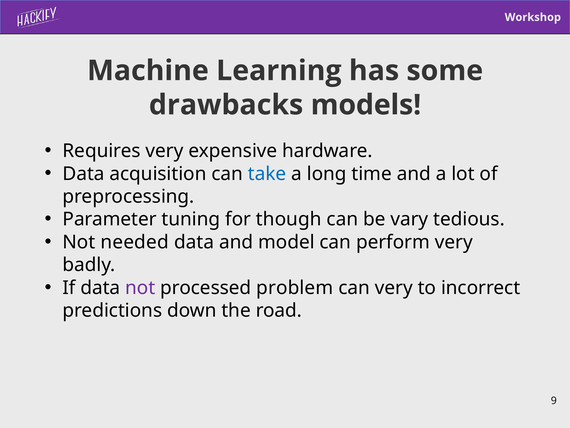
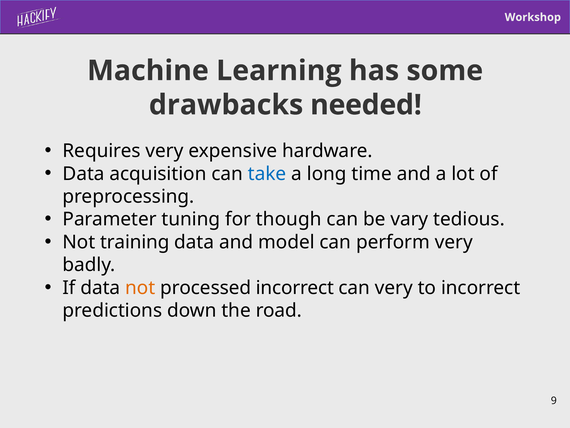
models: models -> needed
needed: needed -> training
not at (140, 288) colour: purple -> orange
processed problem: problem -> incorrect
